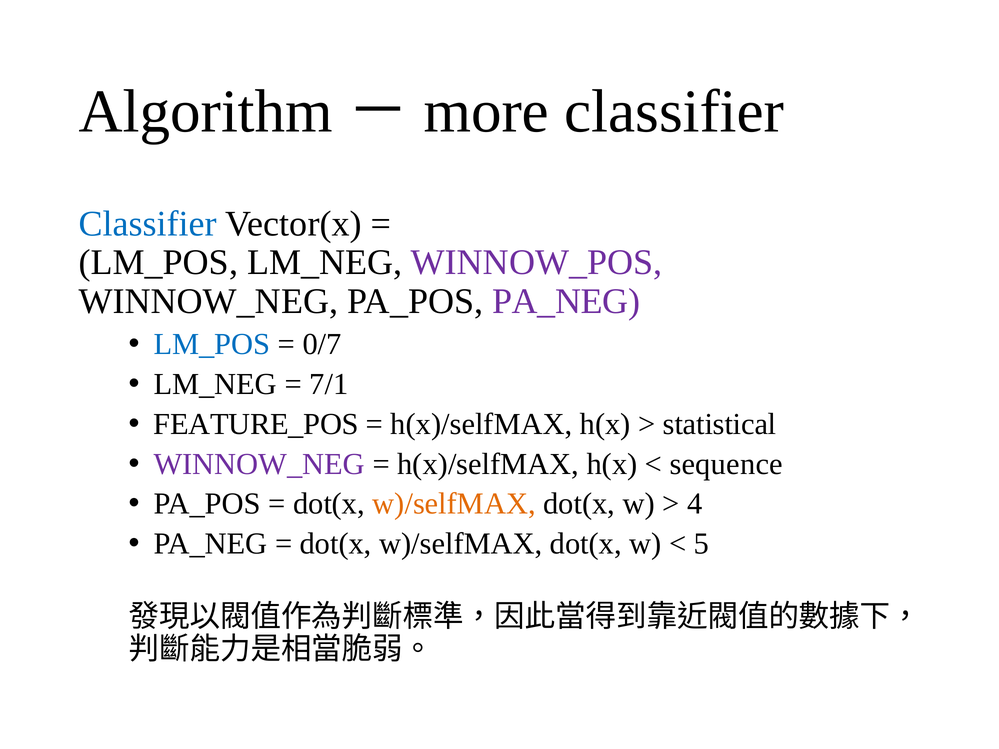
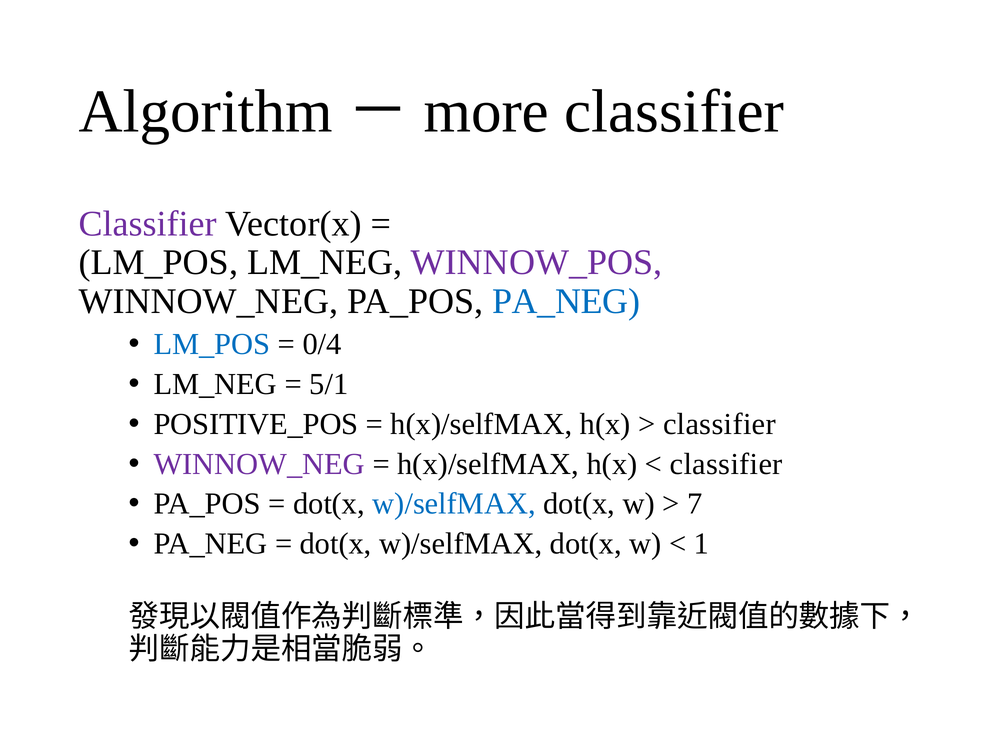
Classifier at (148, 224) colour: blue -> purple
PA_NEG at (566, 302) colour: purple -> blue
0/7: 0/7 -> 0/4
7/1: 7/1 -> 5/1
FEATURE_POS: FEATURE_POS -> POSITIVE_POS
statistical at (720, 424): statistical -> classifier
sequence at (726, 464): sequence -> classifier
w)/selfMAX at (454, 504) colour: orange -> blue
4: 4 -> 7
5: 5 -> 1
